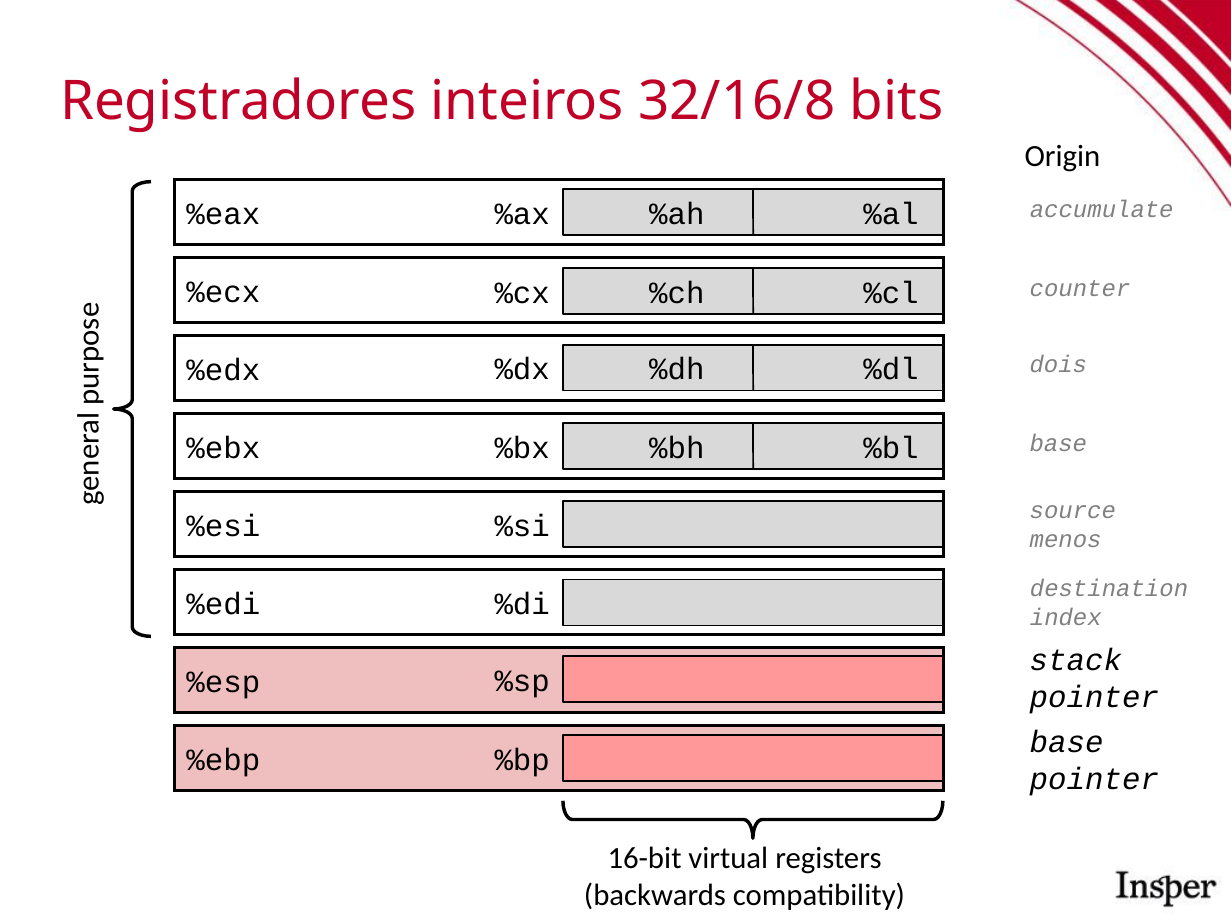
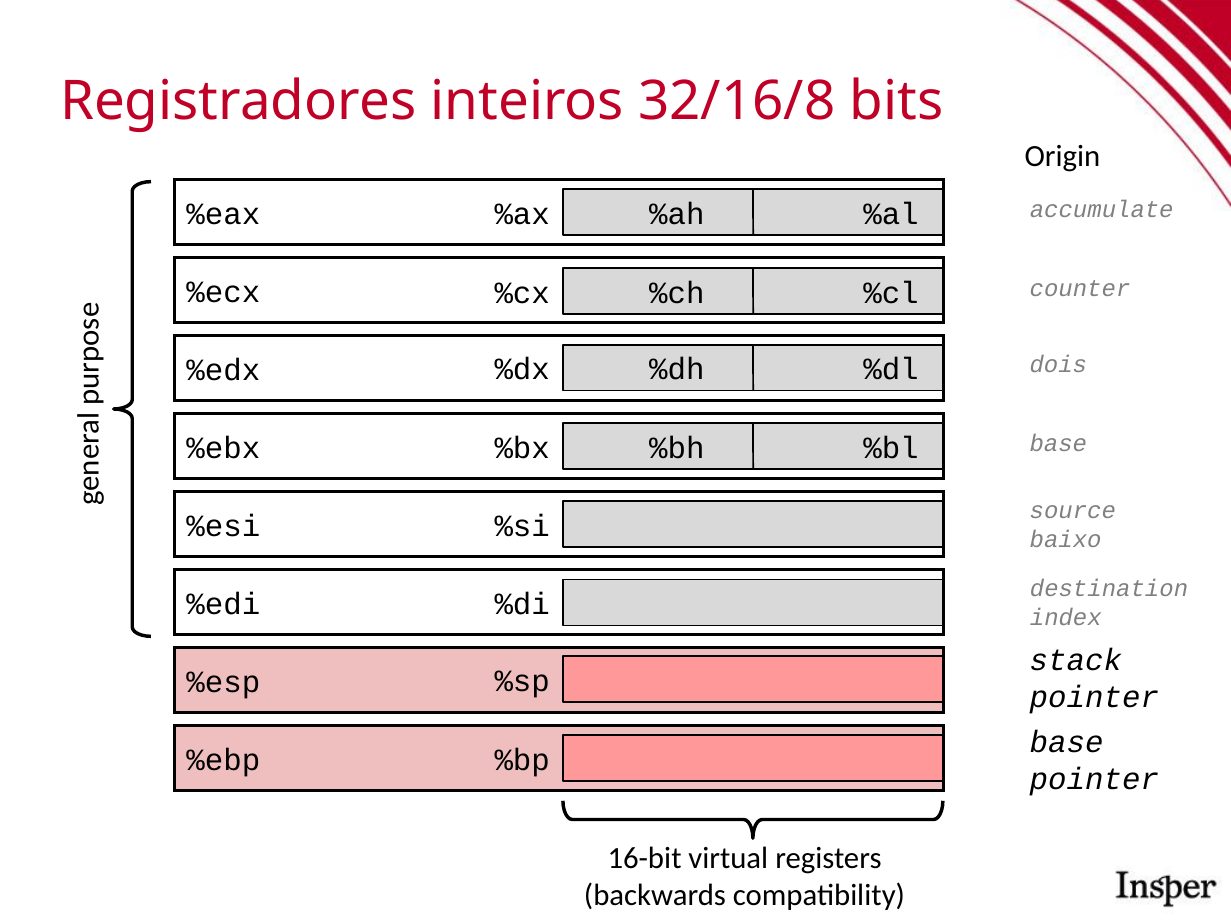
menos: menos -> baixo
